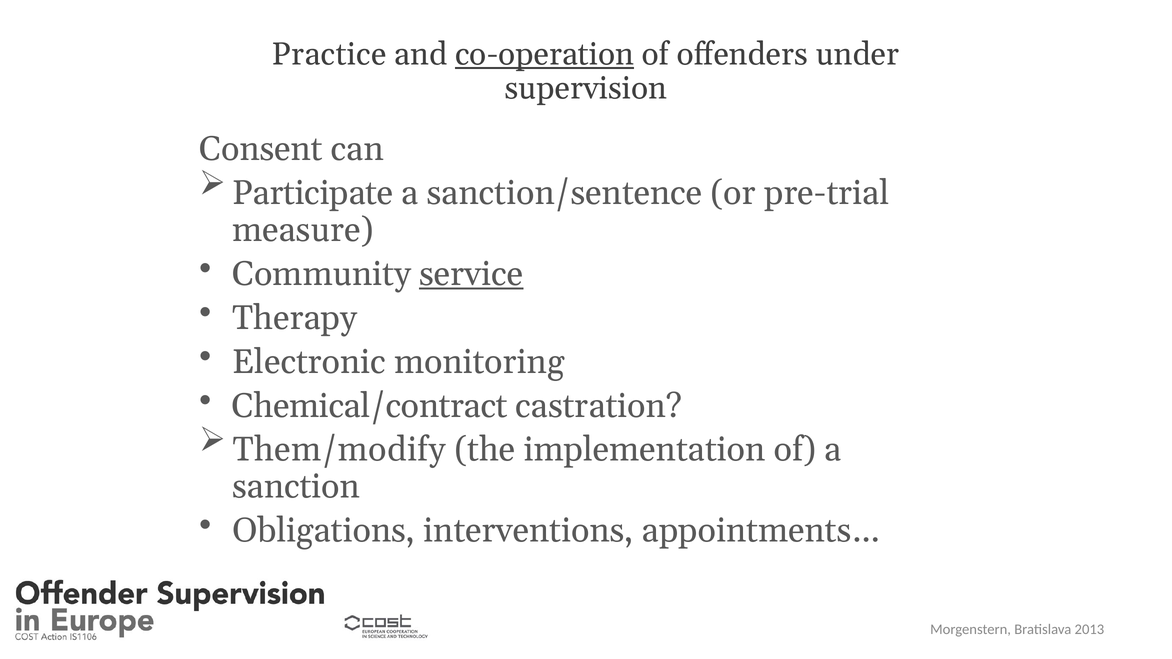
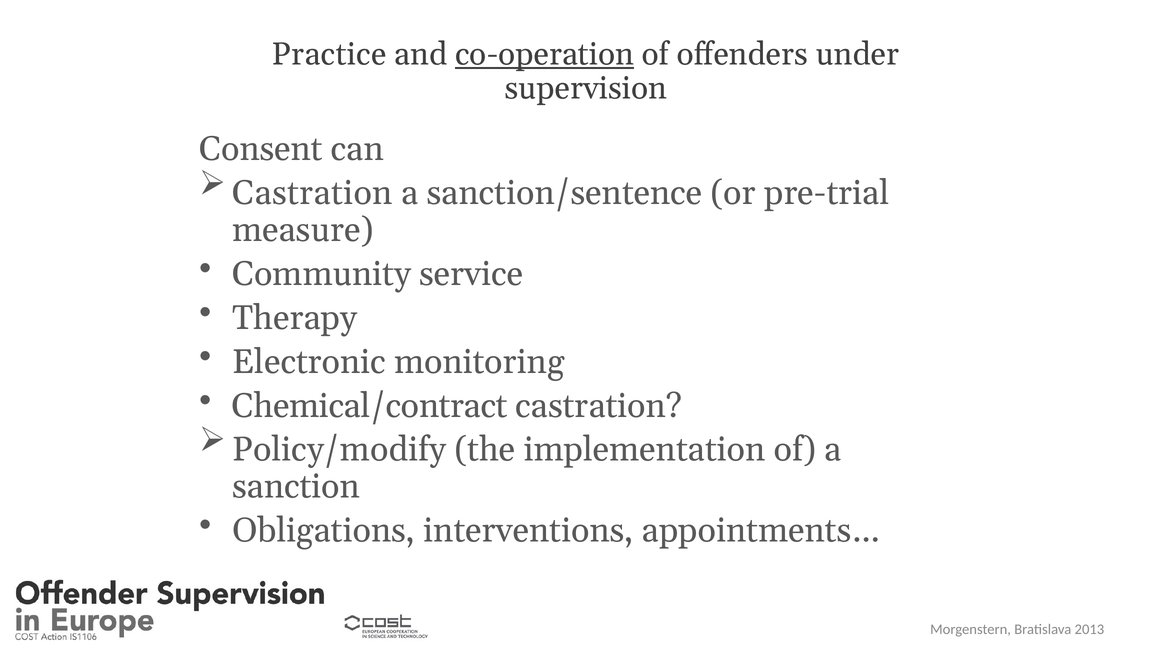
Participate at (313, 193): Participate -> Castration
service underline: present -> none
Them/modify: Them/modify -> Policy/modify
